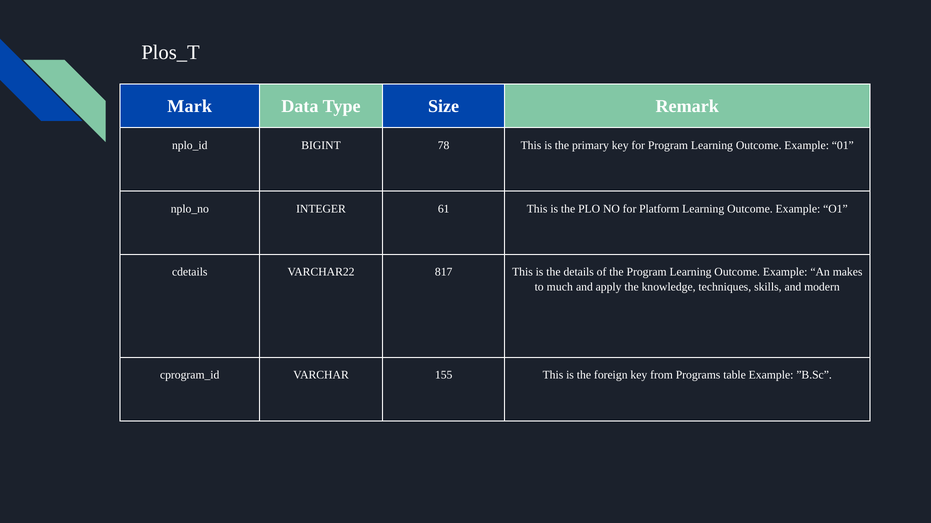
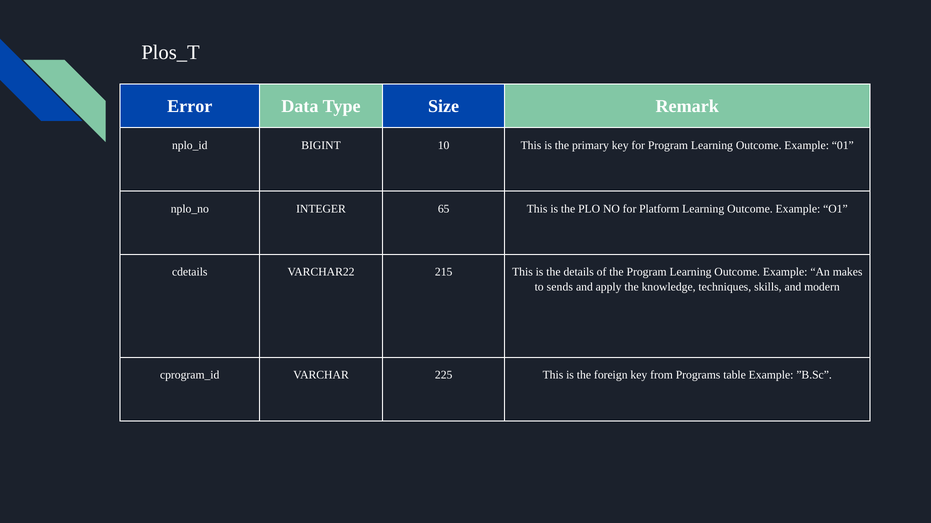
Mark: Mark -> Error
78: 78 -> 10
61: 61 -> 65
817: 817 -> 215
much: much -> sends
155: 155 -> 225
